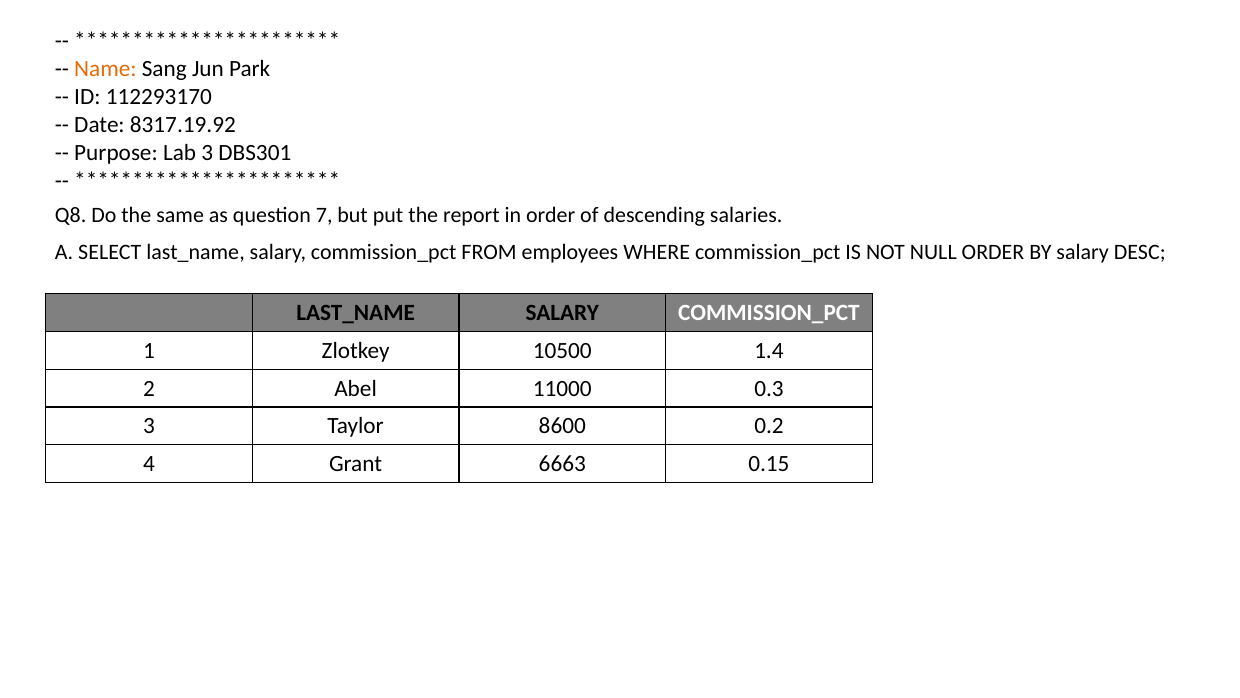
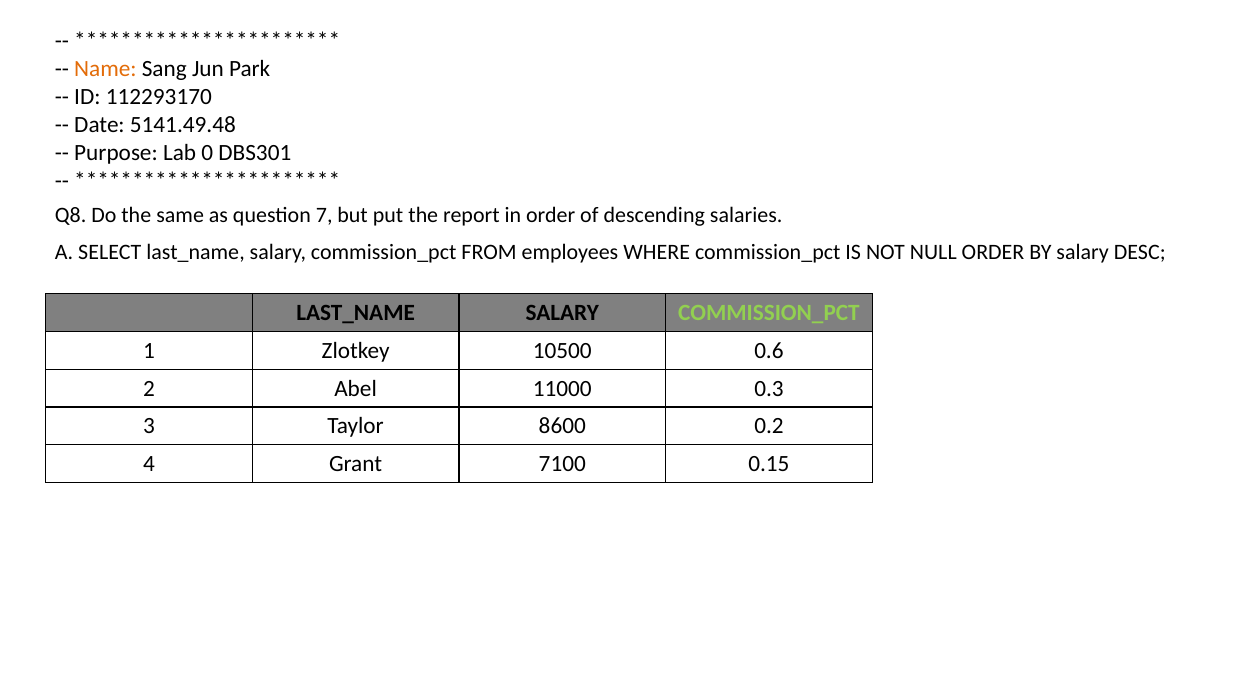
8317.19.92: 8317.19.92 -> 5141.49.48
Lab 3: 3 -> 0
COMMISSION_PCT at (769, 313) colour: white -> light green
1.4: 1.4 -> 0.6
6663: 6663 -> 7100
